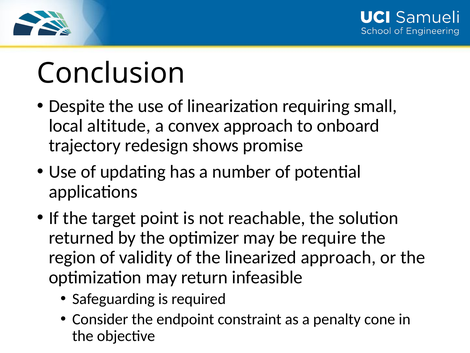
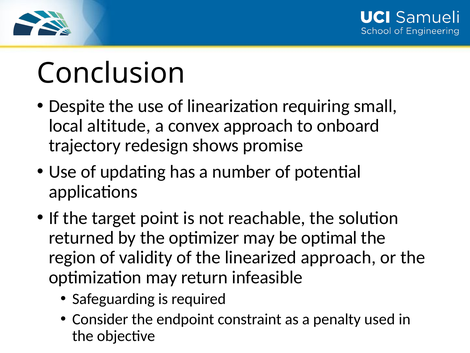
require: require -> optimal
cone: cone -> used
